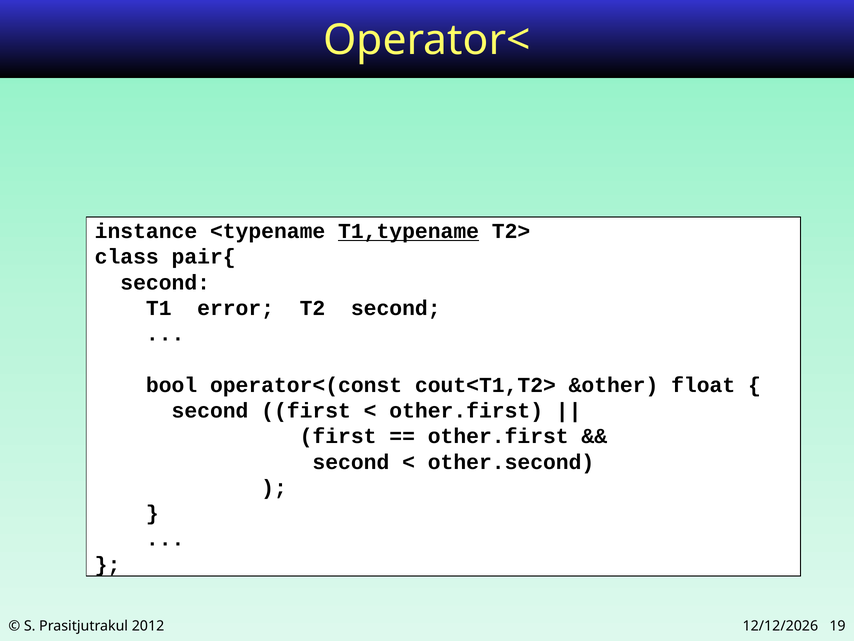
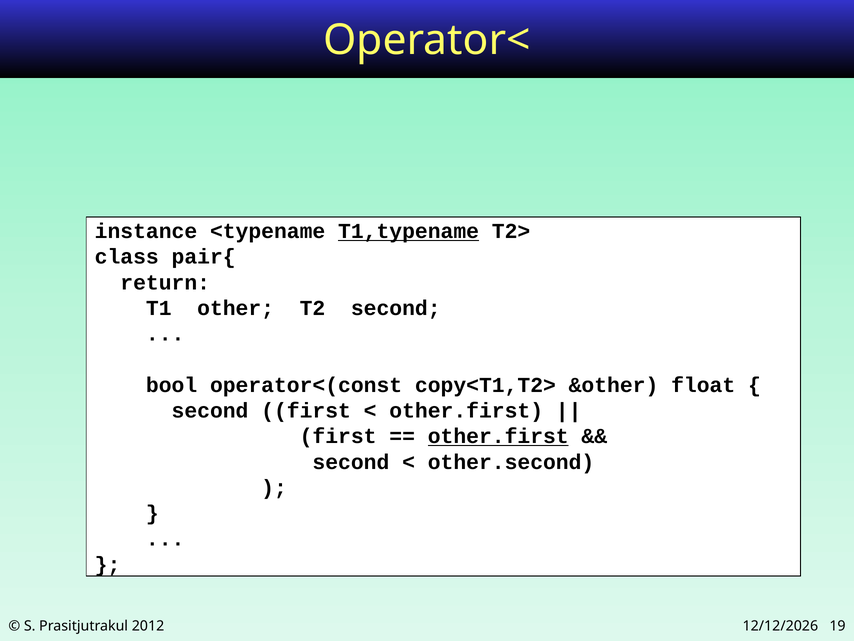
second at (165, 282): second -> return
error: error -> other
cout<T1,T2>: cout<T1,T2> -> copy<T1,T2>
other.first at (498, 436) underline: none -> present
